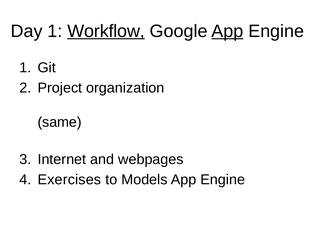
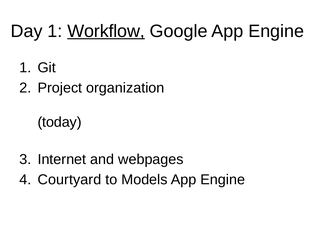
App at (227, 31) underline: present -> none
same: same -> today
Exercises: Exercises -> Courtyard
